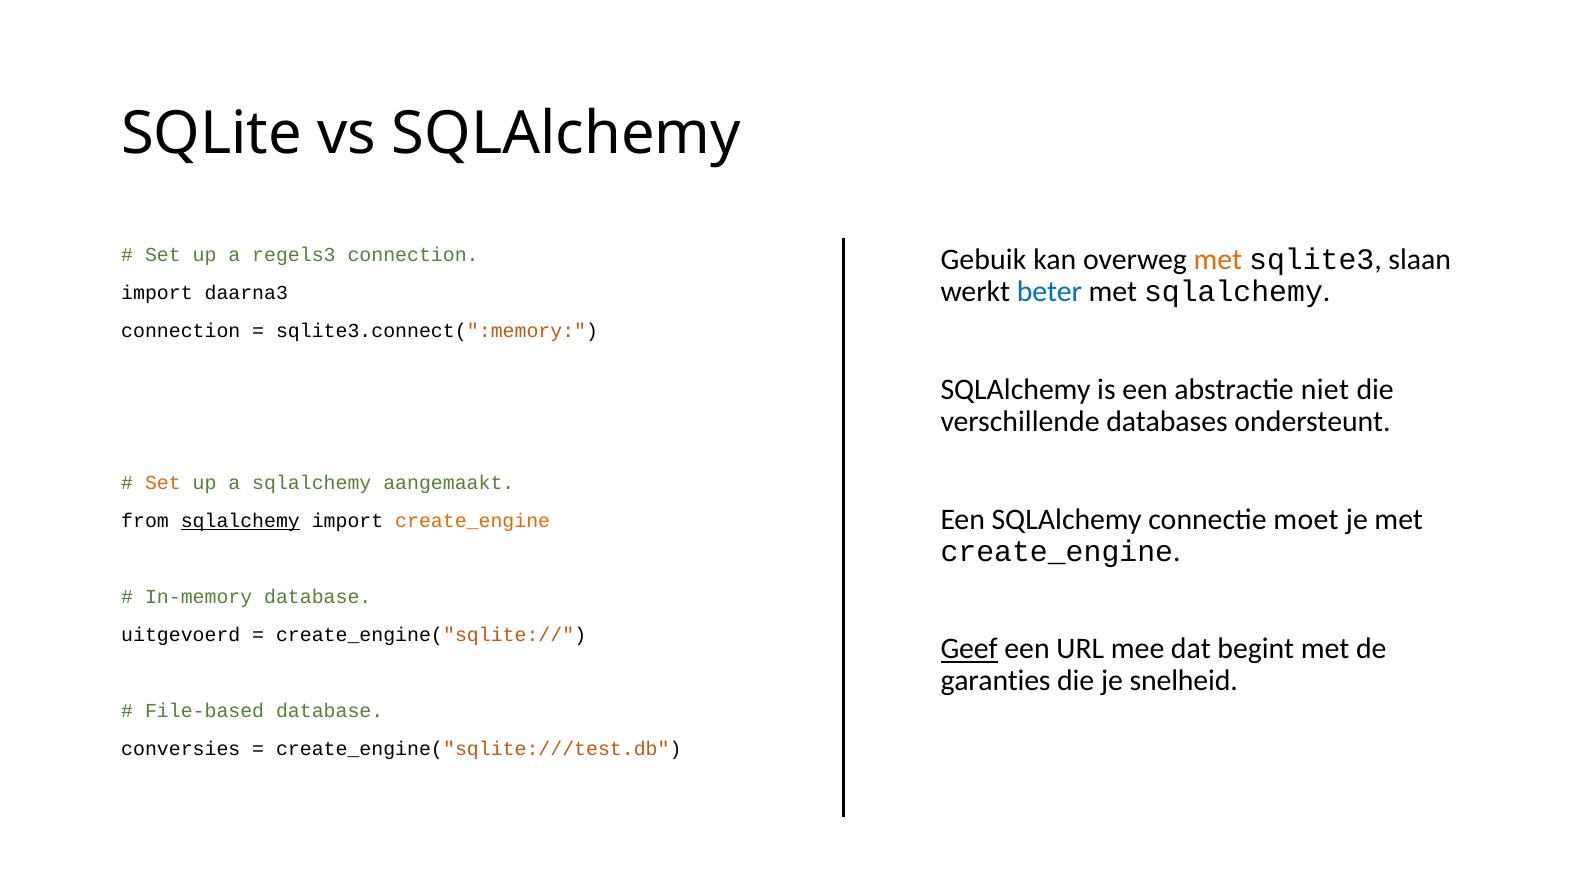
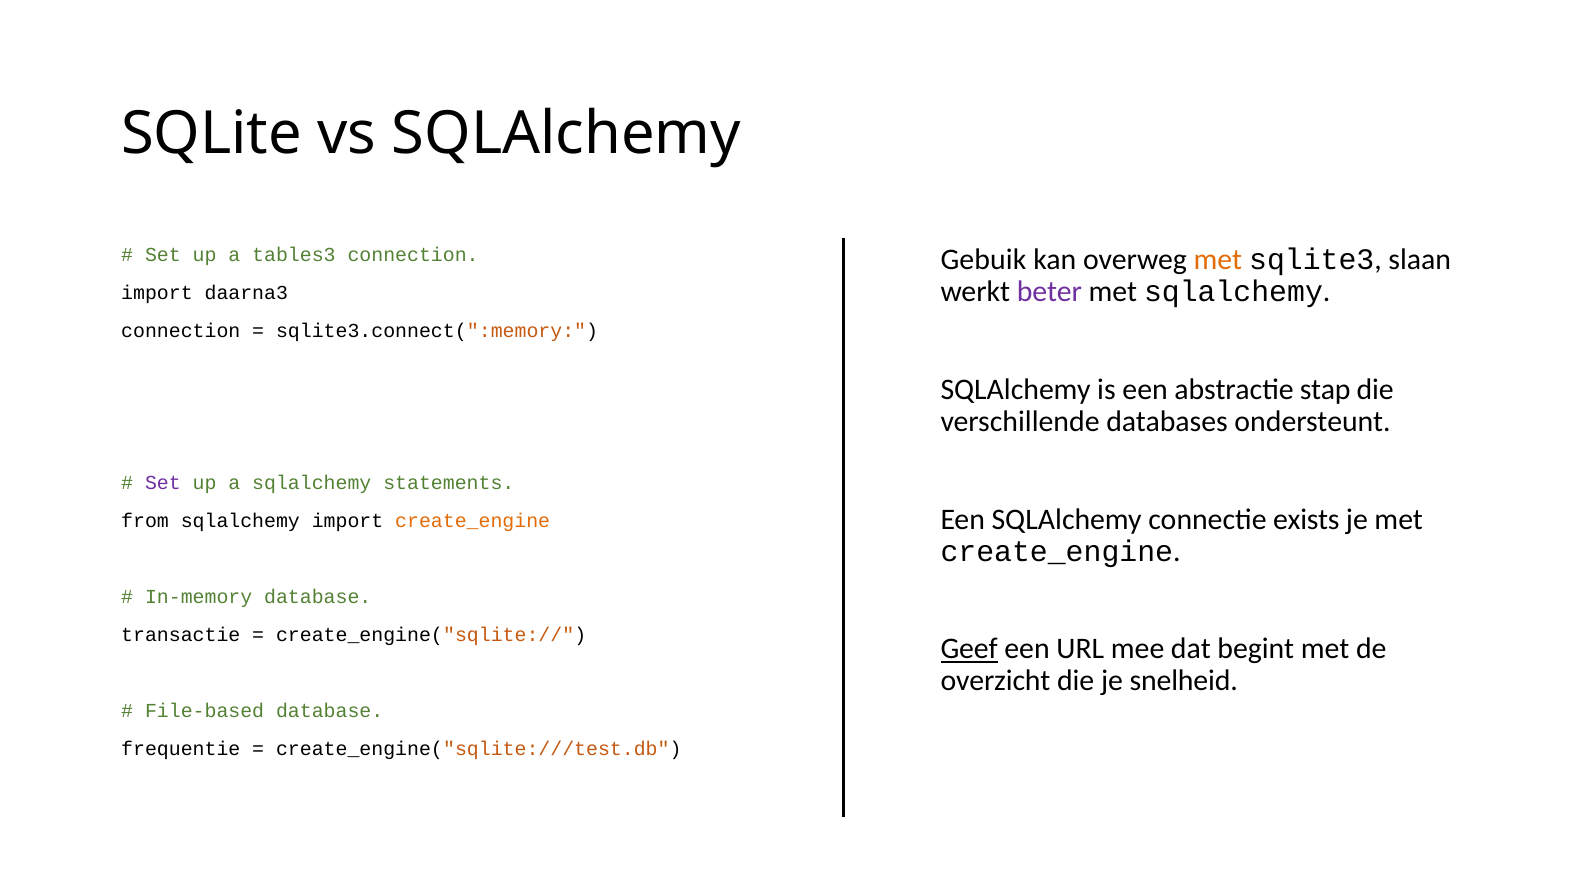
regels3: regels3 -> tables3
beter colour: blue -> purple
niet: niet -> stap
Set at (163, 483) colour: orange -> purple
aangemaakt: aangemaakt -> statements
moet: moet -> exists
sqlalchemy at (240, 521) underline: present -> none
uitgevoerd: uitgevoerd -> transactie
garanties: garanties -> overzicht
conversies: conversies -> frequentie
